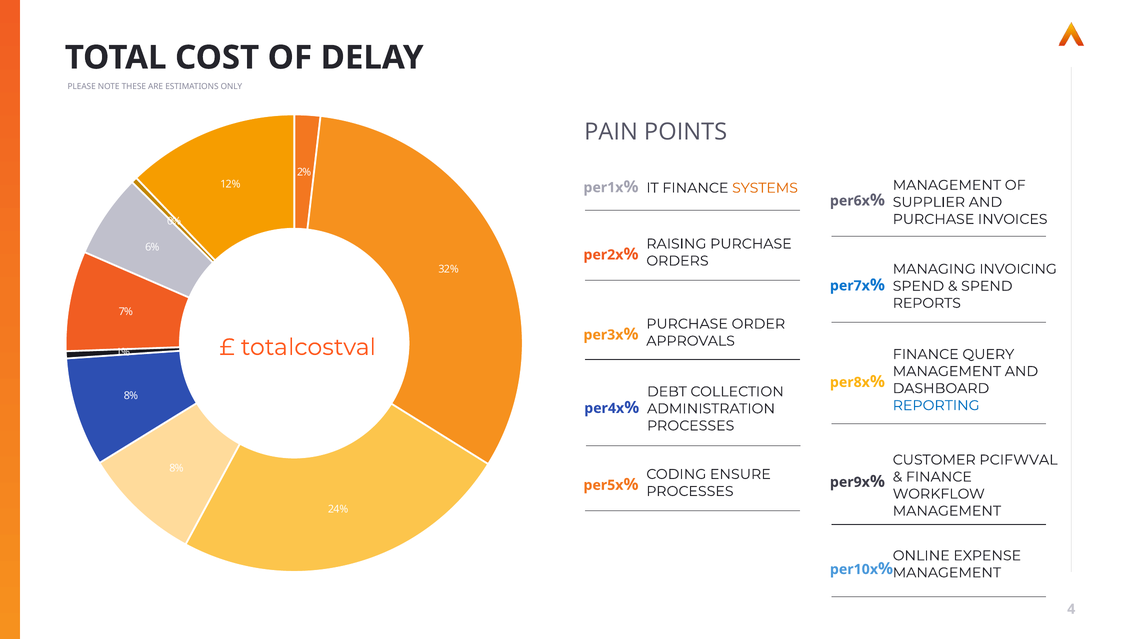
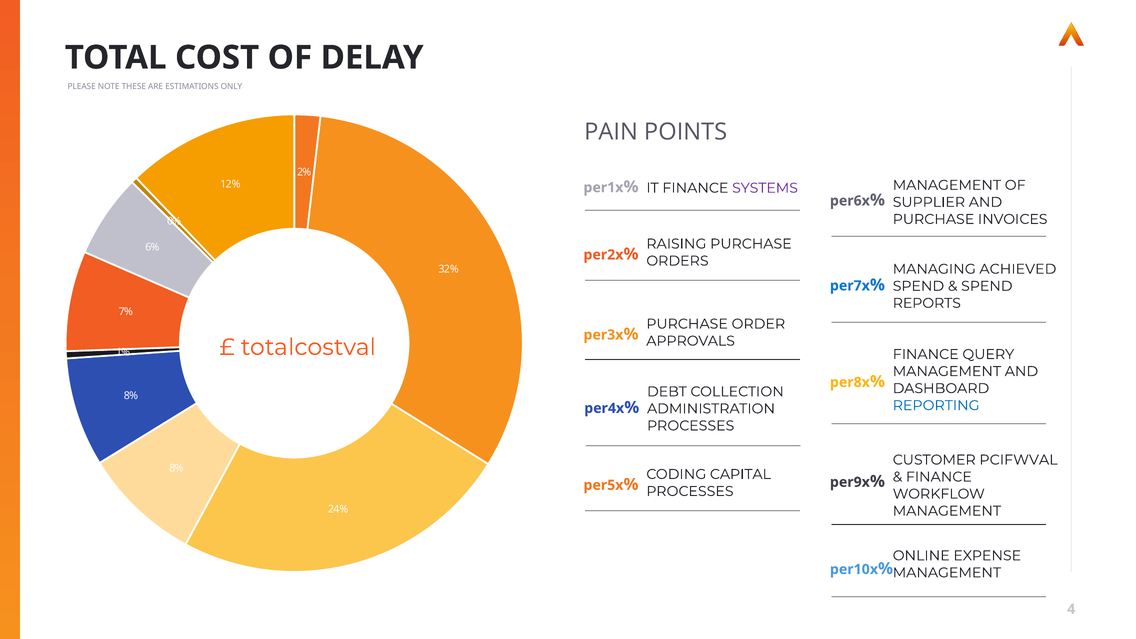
SYSTEMS colour: orange -> purple
INVOICING: INVOICING -> ACHIEVED
ENSURE: ENSURE -> CAPITAL
